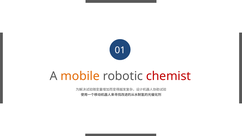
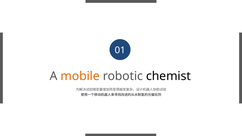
chemist colour: red -> black
